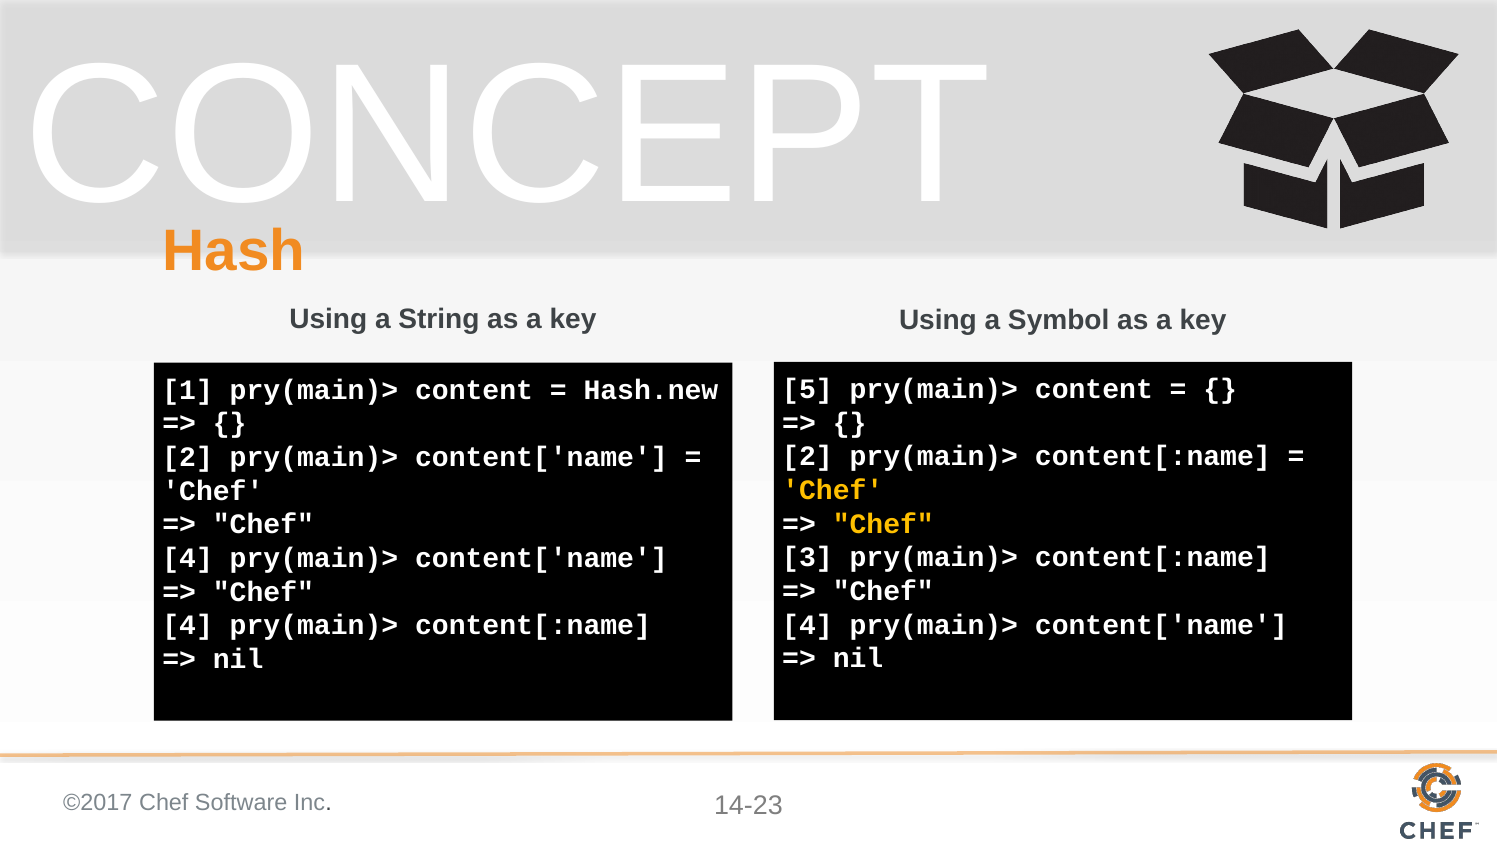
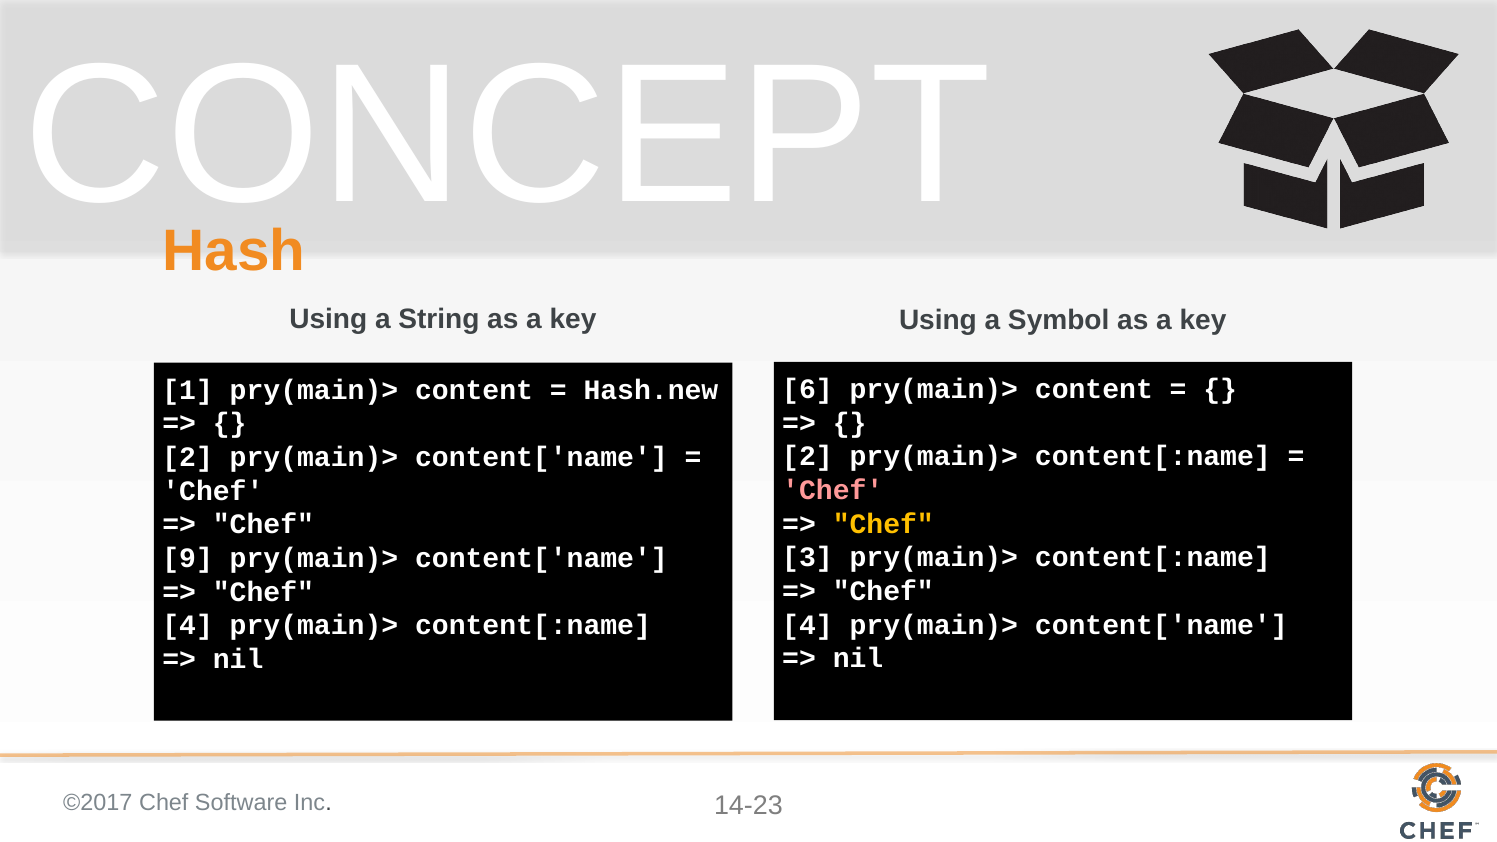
5: 5 -> 6
Chef at (833, 490) colour: yellow -> pink
4 at (188, 558): 4 -> 9
